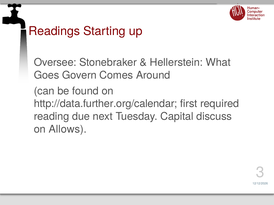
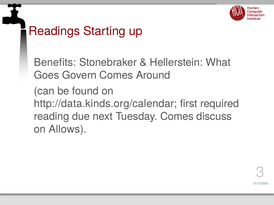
Oversee: Oversee -> Benefits
http://data.further.org/calendar: http://data.further.org/calendar -> http://data.kinds.org/calendar
Tuesday Capital: Capital -> Comes
